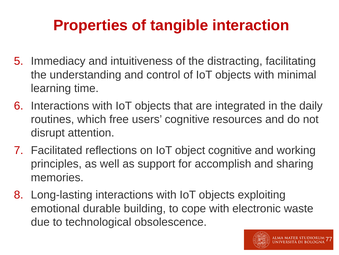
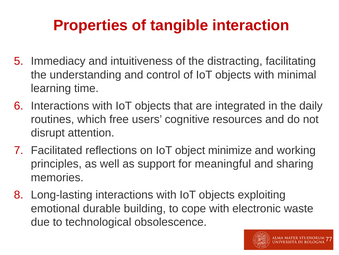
object cognitive: cognitive -> minimize
accomplish: accomplish -> meaningful
